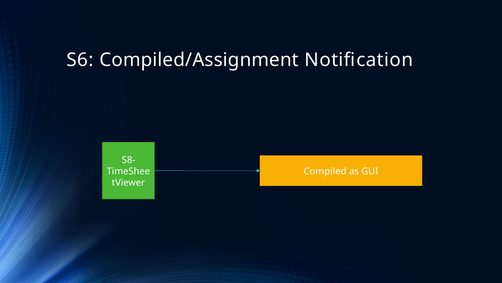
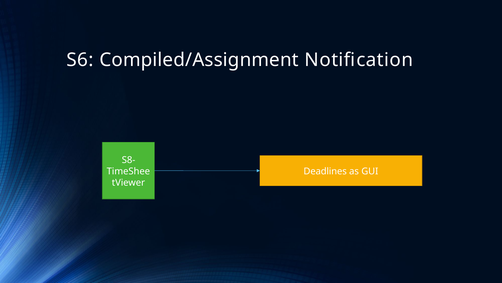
Compiled: Compiled -> Deadlines
